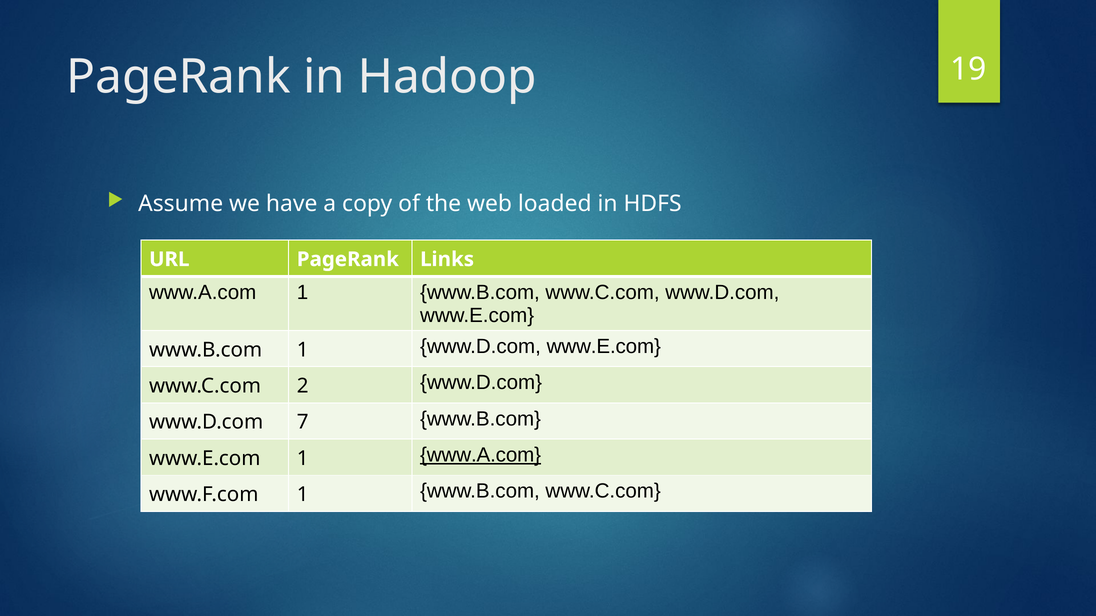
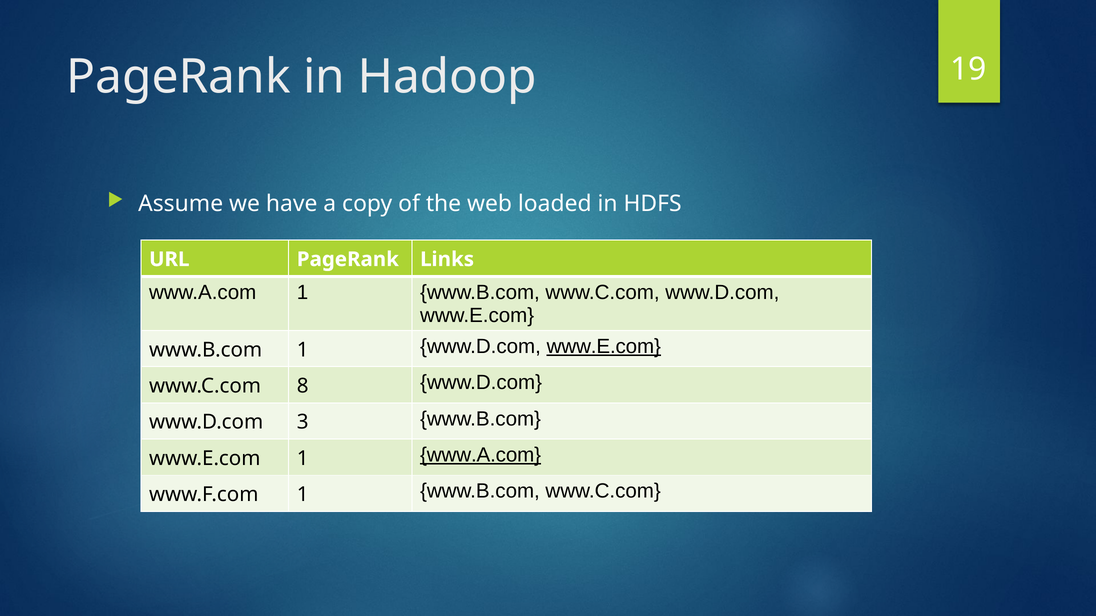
www.E.com at (604, 347) underline: none -> present
2: 2 -> 8
7: 7 -> 3
